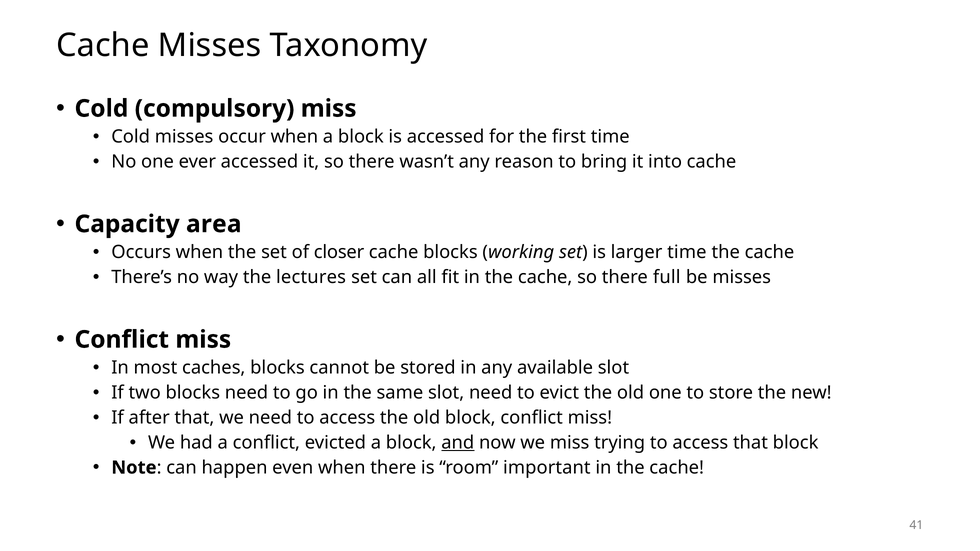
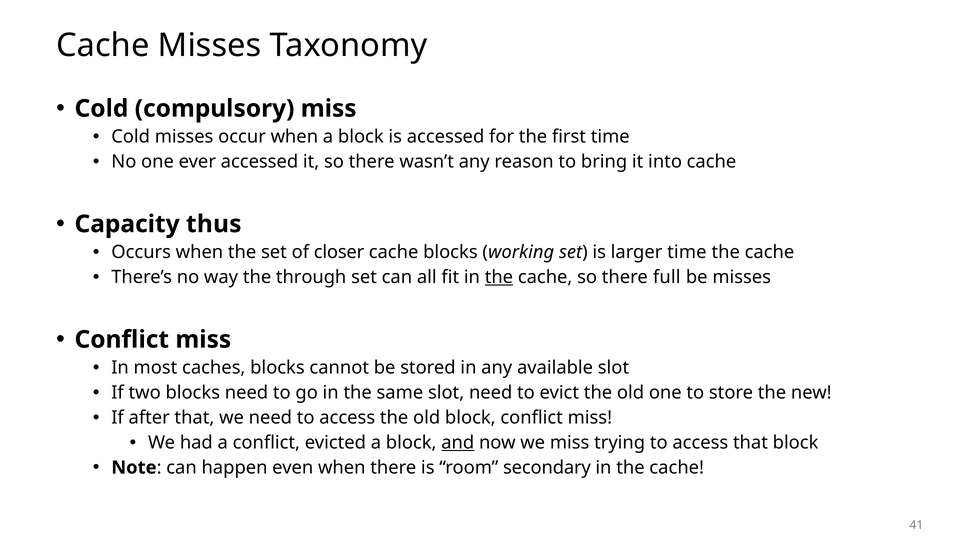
area: area -> thus
lectures: lectures -> through
the at (499, 277) underline: none -> present
important: important -> secondary
